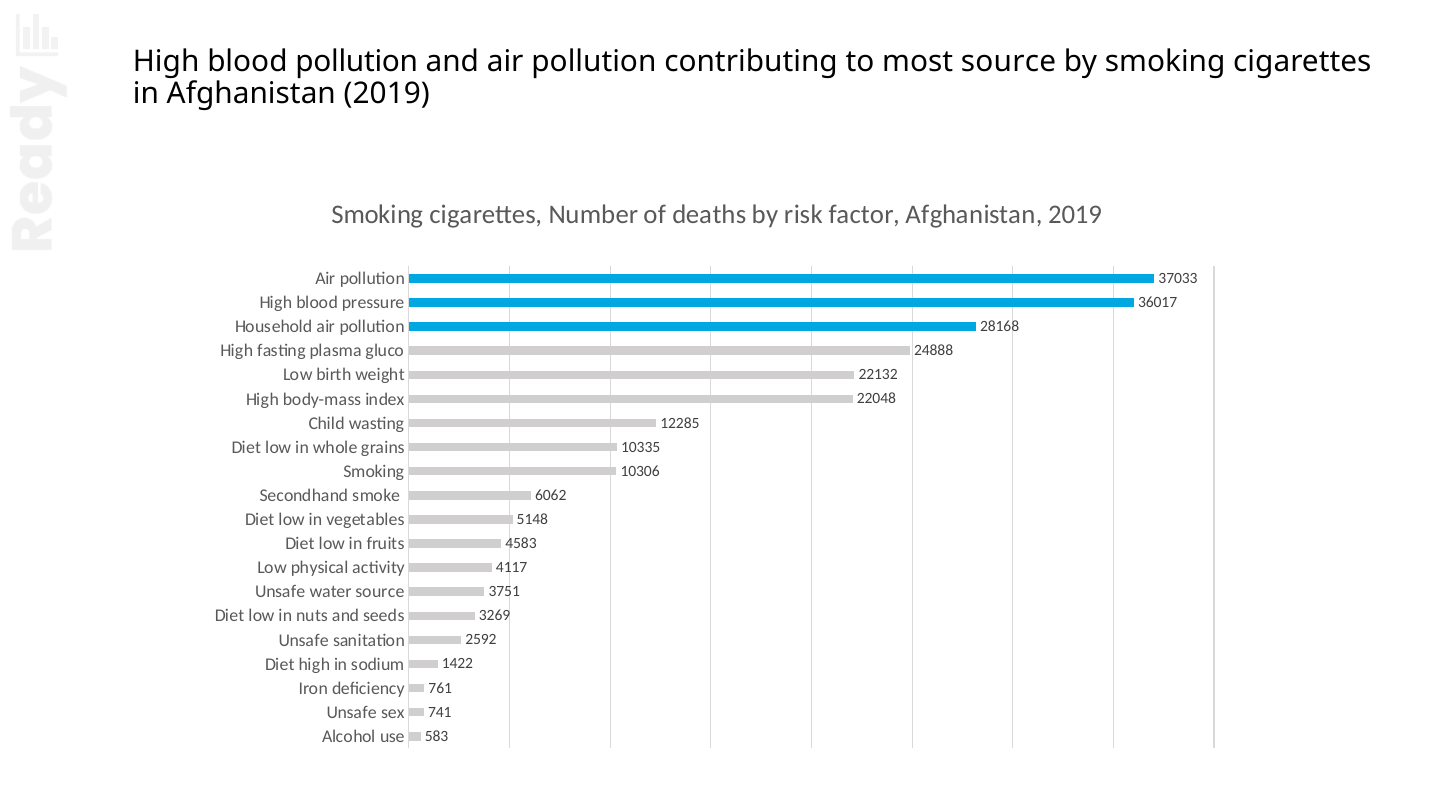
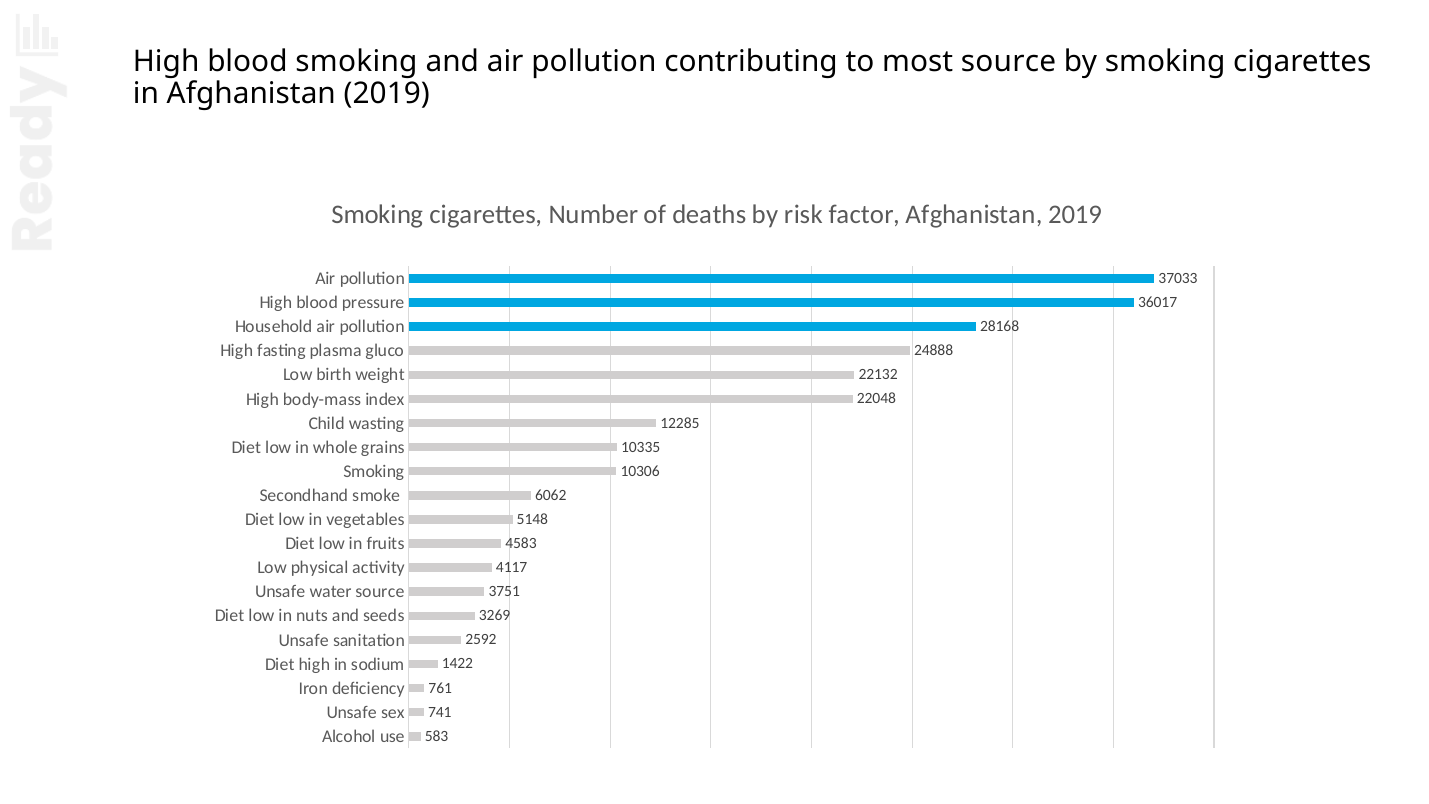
blood pollution: pollution -> smoking
